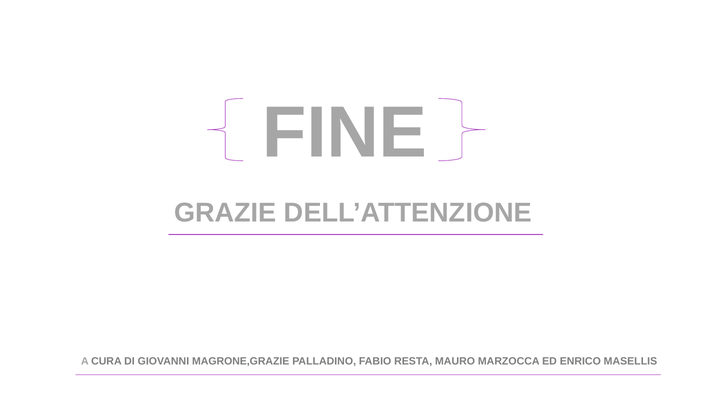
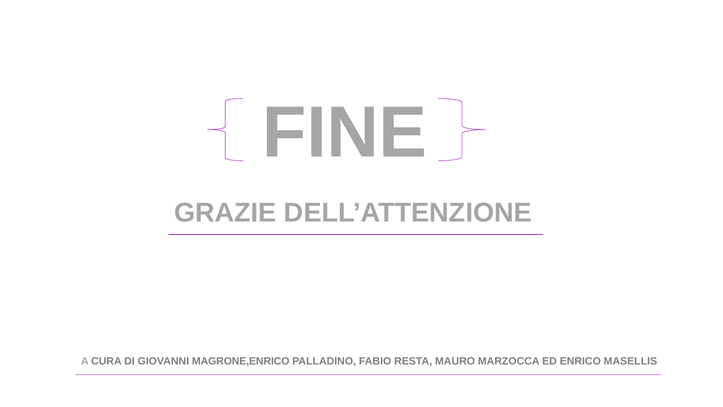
MAGRONE,GRAZIE: MAGRONE,GRAZIE -> MAGRONE,ENRICO
